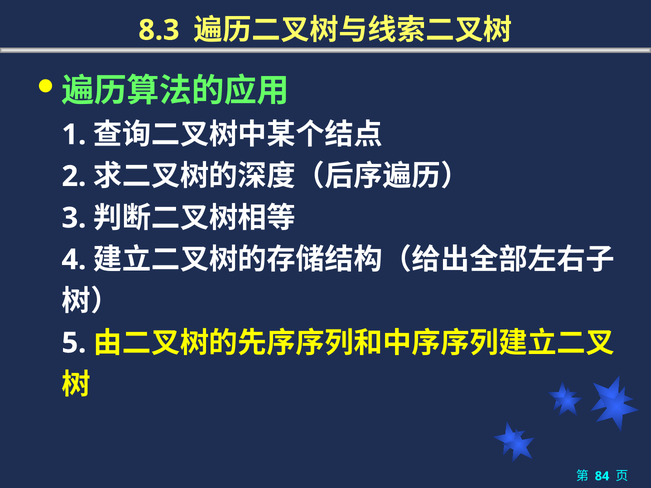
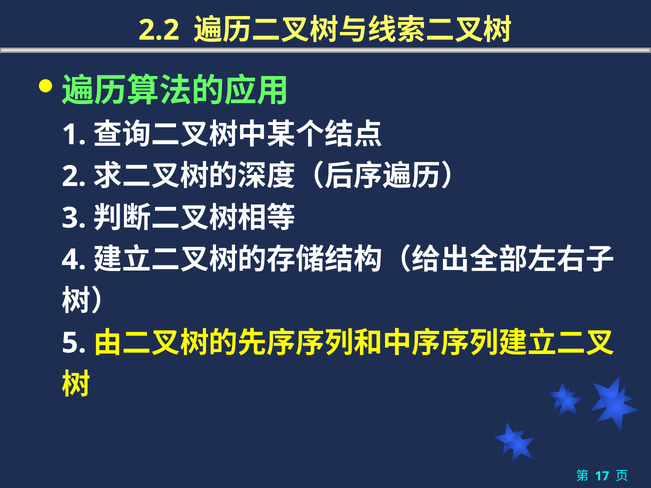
8.3: 8.3 -> 2.2
84: 84 -> 17
